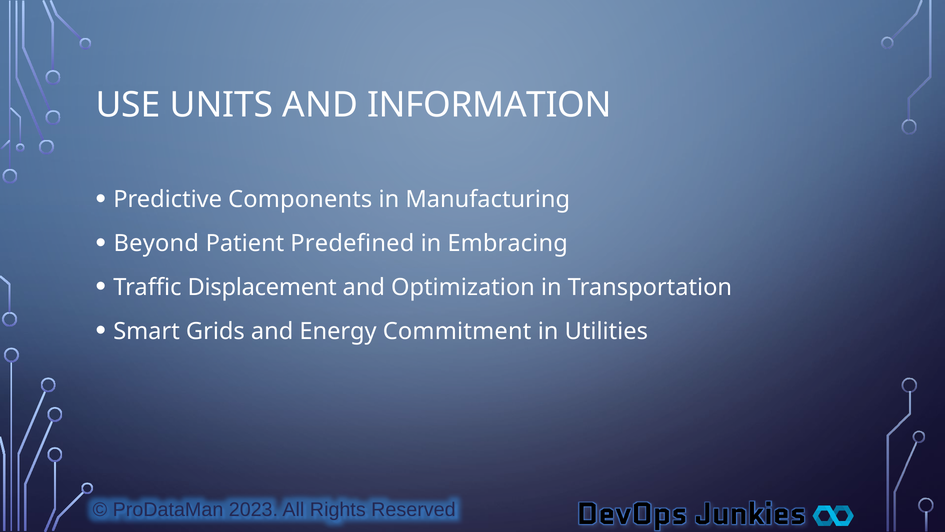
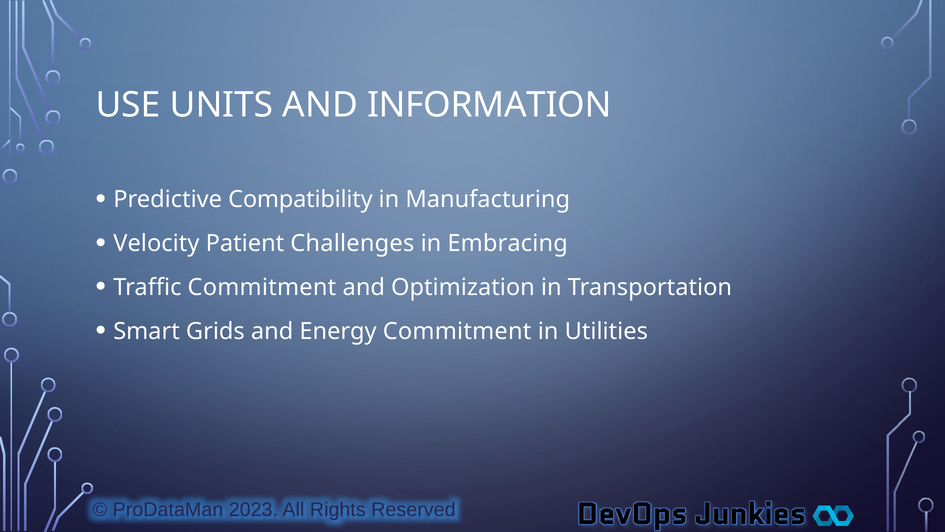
Components: Components -> Compatibility
Beyond: Beyond -> Velocity
Predefined: Predefined -> Challenges
Traffic Displacement: Displacement -> Commitment
